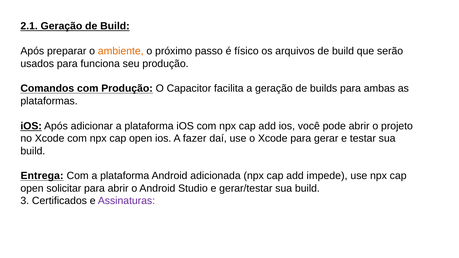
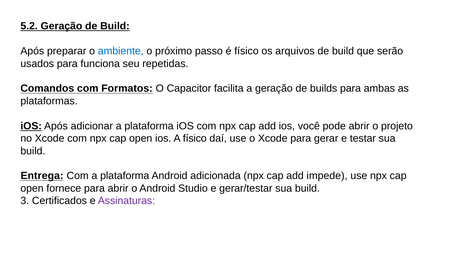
2.1: 2.1 -> 5.2
ambiente colour: orange -> blue
seu produção: produção -> repetidas
com Produção: Produção -> Formatos
A fazer: fazer -> físico
solicitar: solicitar -> fornece
